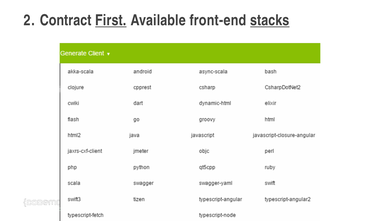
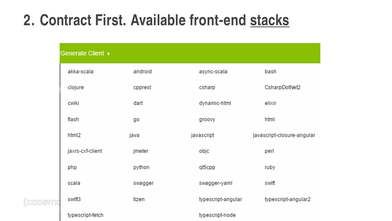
First underline: present -> none
